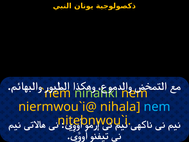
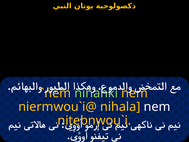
nem at (157, 107) colour: light blue -> white
